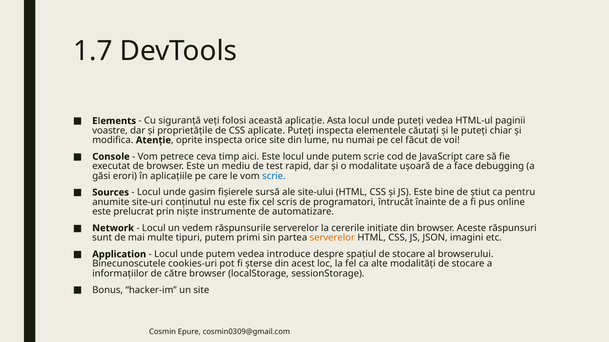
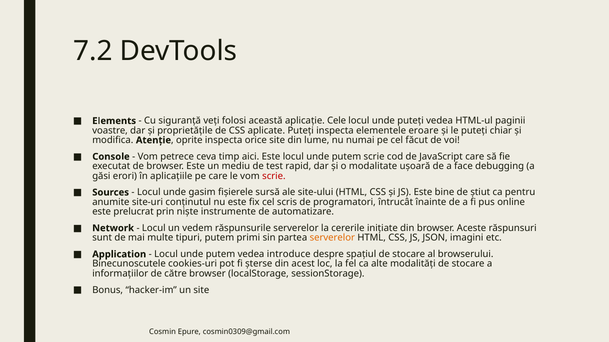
1.7: 1.7 -> 7.2
Asta: Asta -> Cele
căutați: căutați -> eroare
scrie at (274, 176) colour: blue -> red
